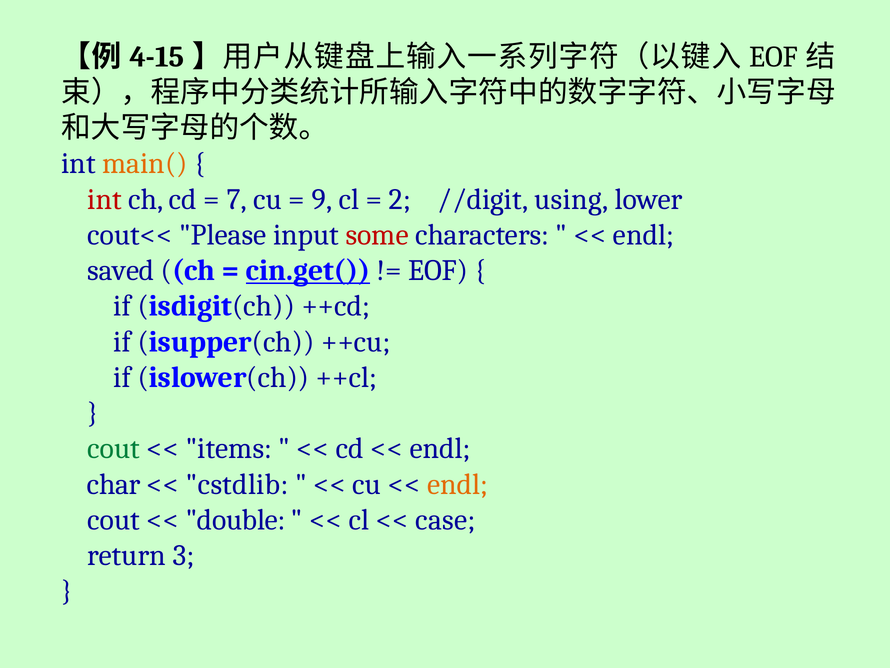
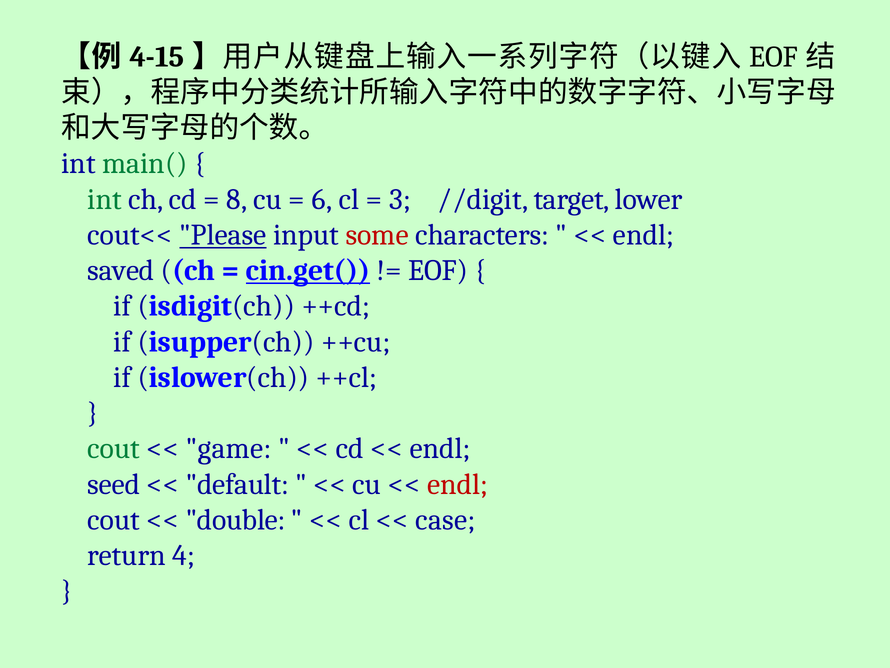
main( colour: orange -> green
int at (105, 199) colour: red -> green
7: 7 -> 8
9: 9 -> 6
2: 2 -> 3
using: using -> target
Please underline: none -> present
items: items -> game
char: char -> seed
cstdlib: cstdlib -> default
endl at (457, 484) colour: orange -> red
3: 3 -> 4
